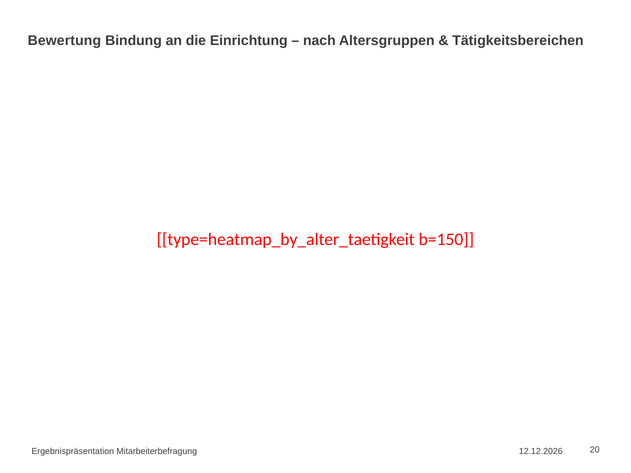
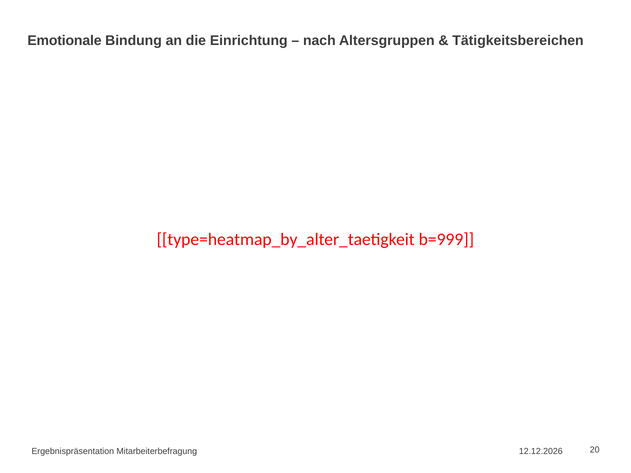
Bewertung: Bewertung -> Emotionale
b=150: b=150 -> b=999
